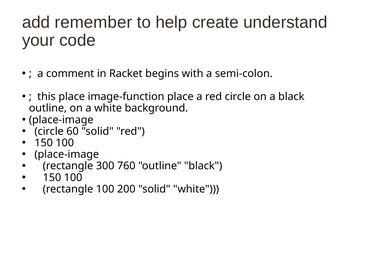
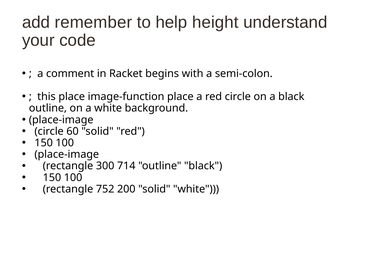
create: create -> height
760: 760 -> 714
rectangle 100: 100 -> 752
